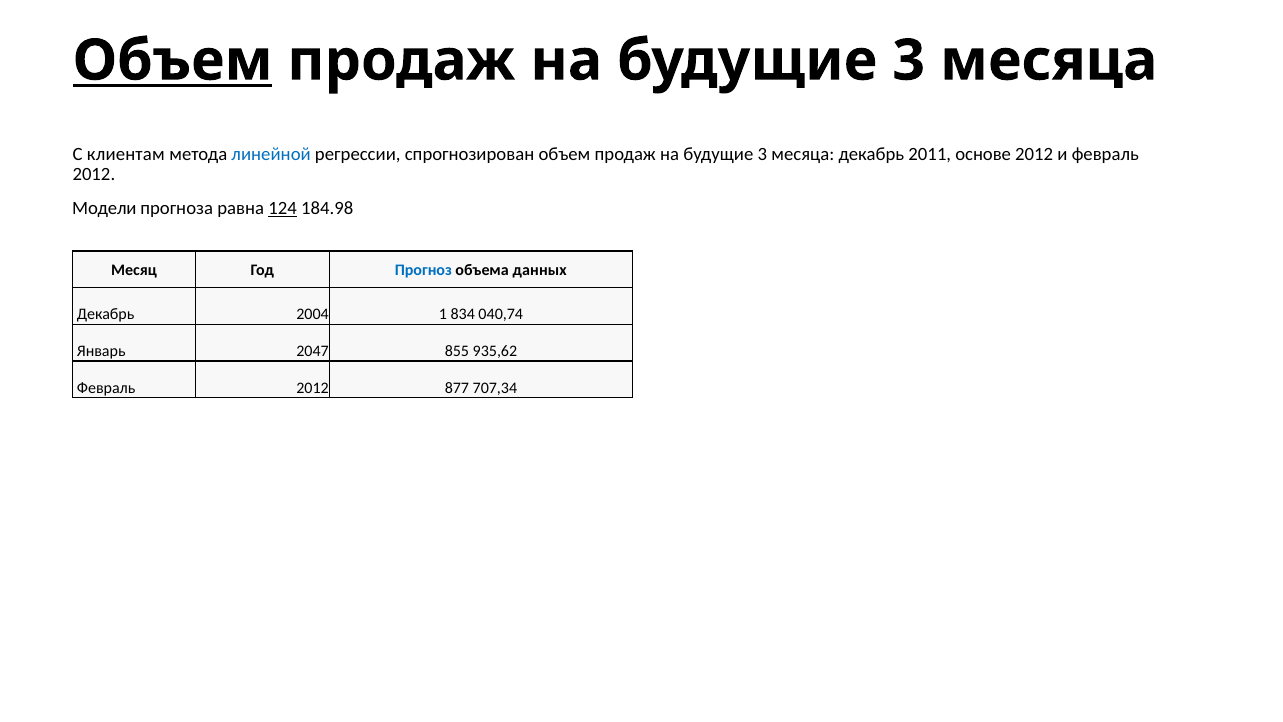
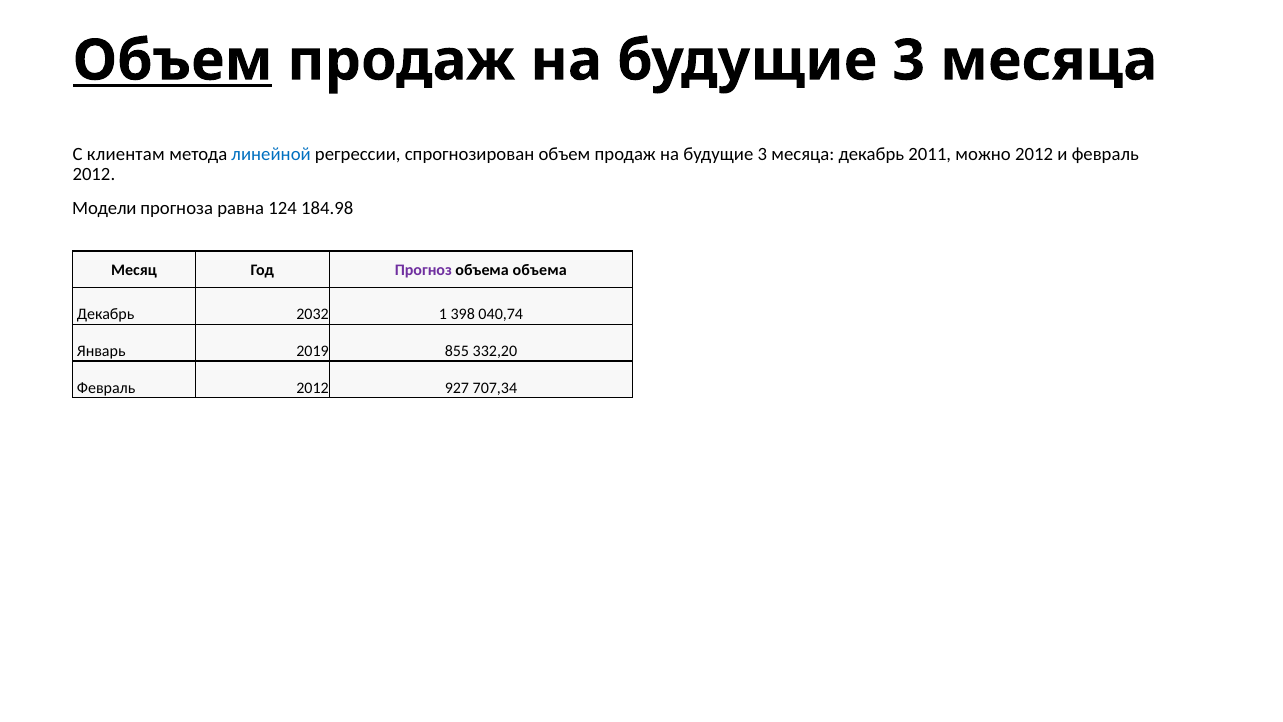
основе: основе -> можно
124 underline: present -> none
Прогноз colour: blue -> purple
объема данных: данных -> объема
2004: 2004 -> 2032
834: 834 -> 398
2047: 2047 -> 2019
935,62: 935,62 -> 332,20
877: 877 -> 927
